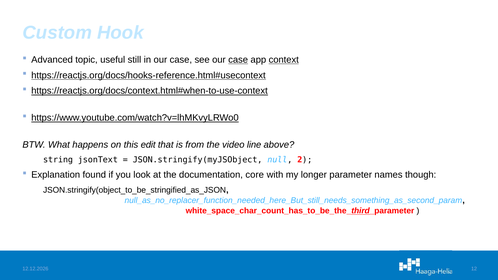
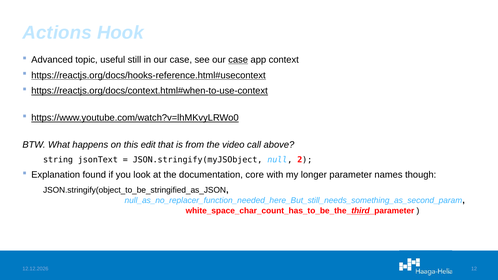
Custom: Custom -> Actions
context underline: present -> none
line: line -> call
